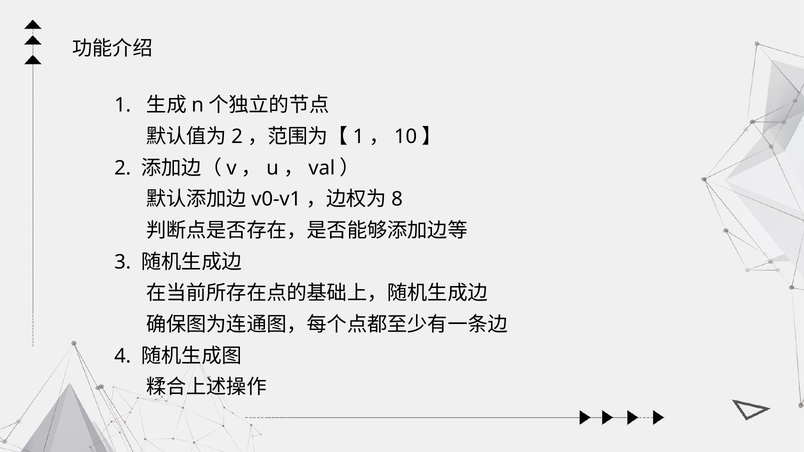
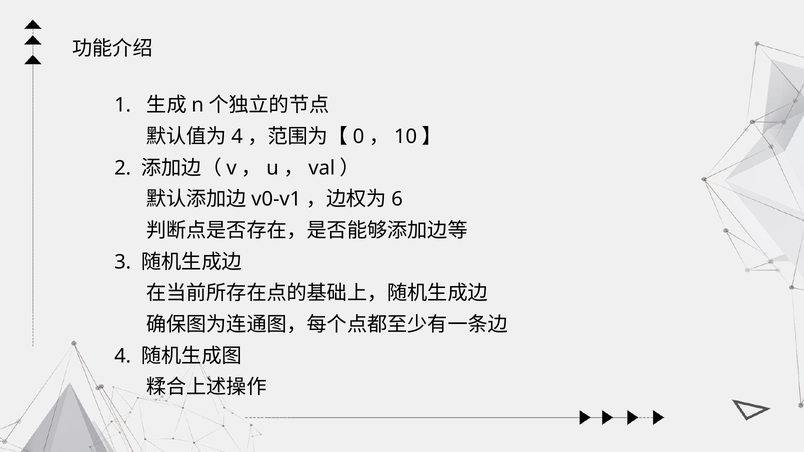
2 at (237, 137): 2 -> 4
1 at (359, 137): 1 -> 0
8: 8 -> 6
